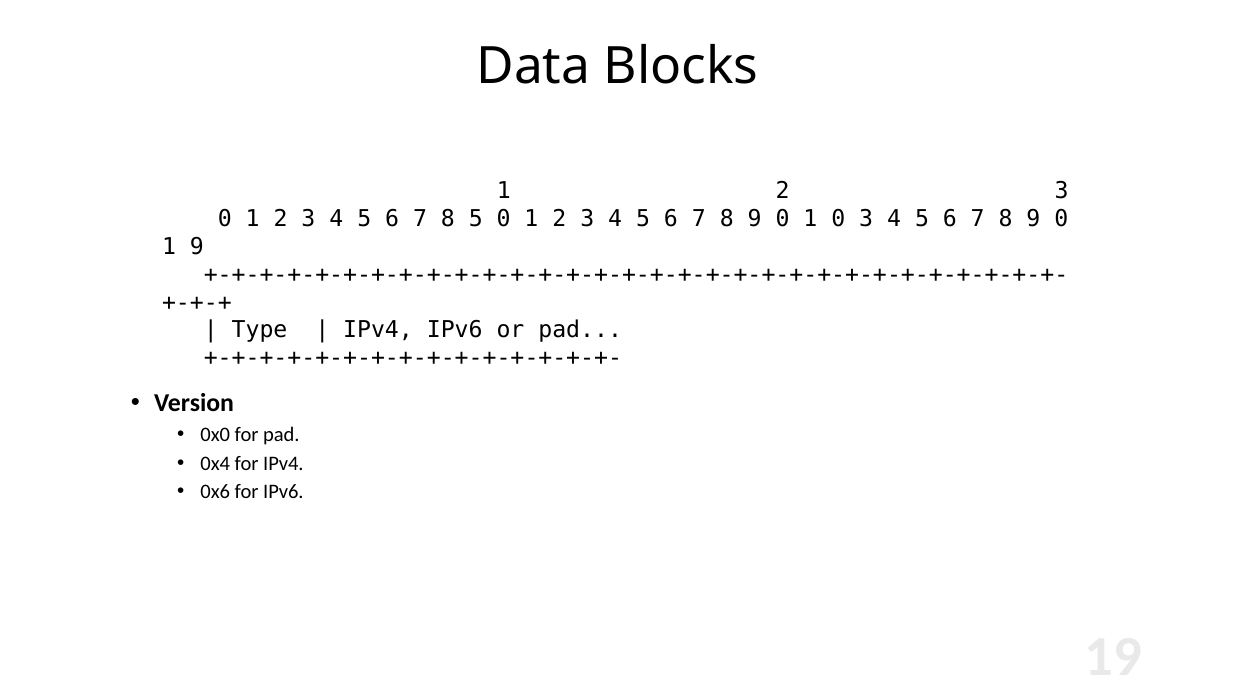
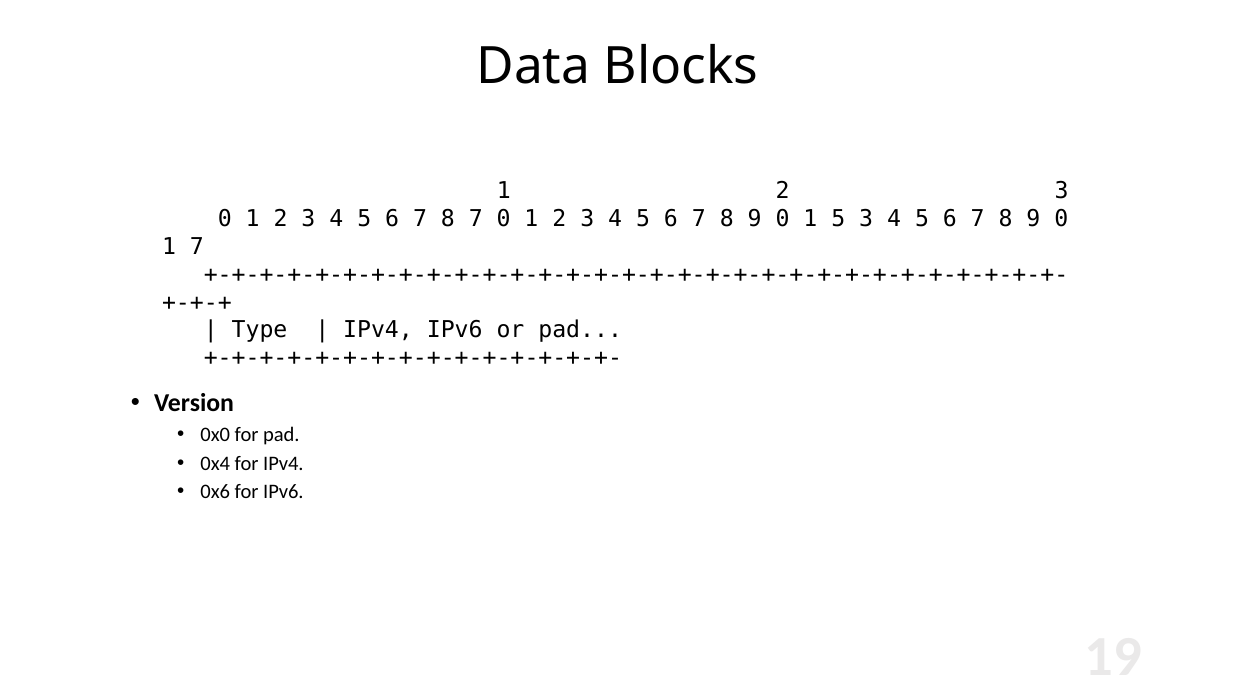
8 5: 5 -> 7
1 0: 0 -> 5
1 9: 9 -> 7
